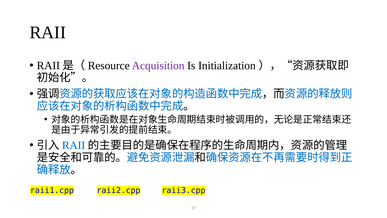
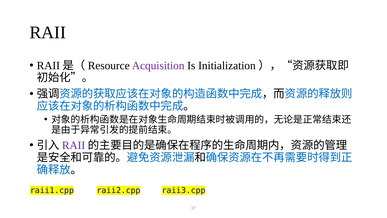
RAII at (74, 145) colour: blue -> purple
